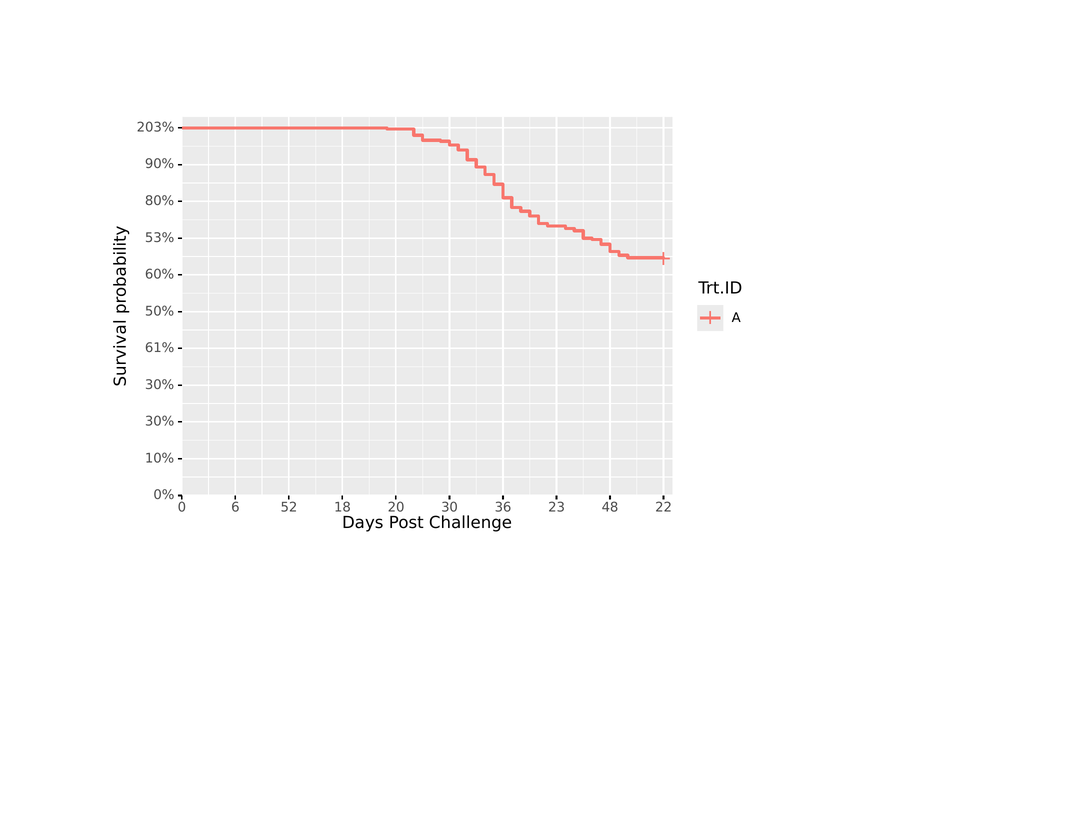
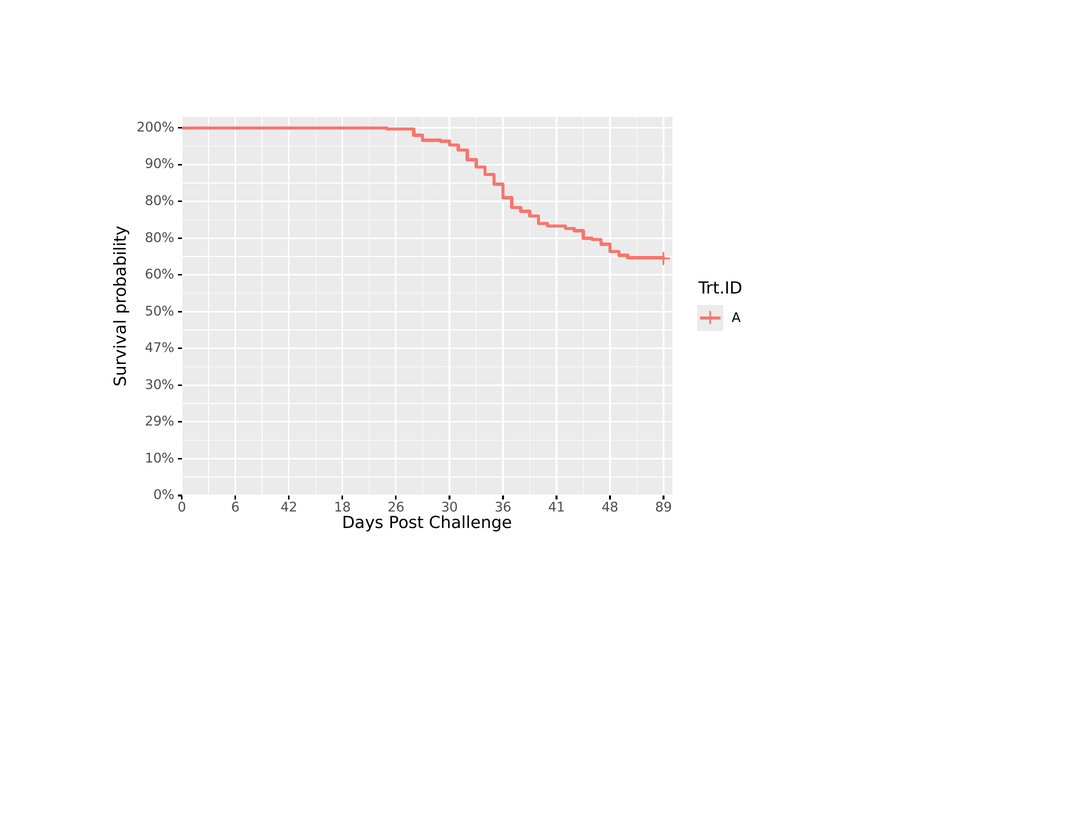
203%: 203% -> 200%
53% at (160, 237): 53% -> 80%
61%: 61% -> 47%
30% at (160, 421): 30% -> 29%
52: 52 -> 42
20: 20 -> 26
23: 23 -> 41
22: 22 -> 89
